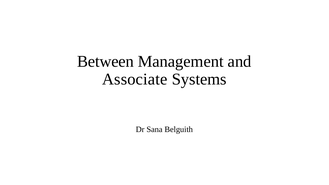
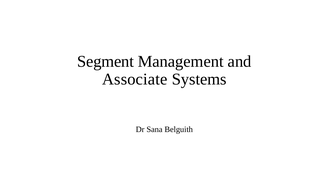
Between: Between -> Segment
